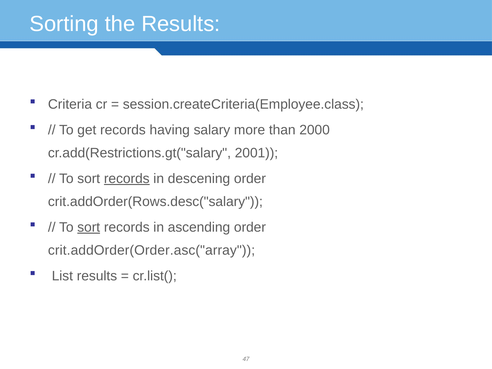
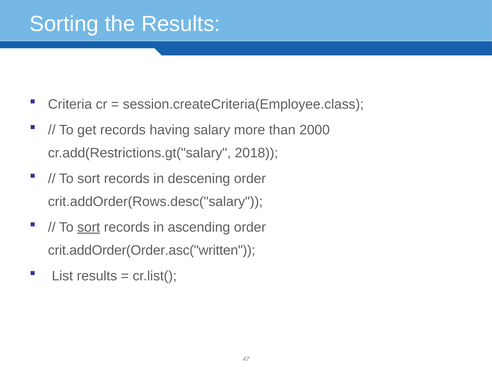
2001: 2001 -> 2018
records at (127, 179) underline: present -> none
crit.addOrder(Order.asc("array: crit.addOrder(Order.asc("array -> crit.addOrder(Order.asc("written
